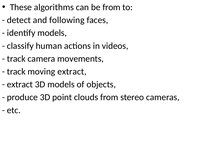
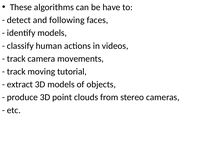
be from: from -> have
moving extract: extract -> tutorial
